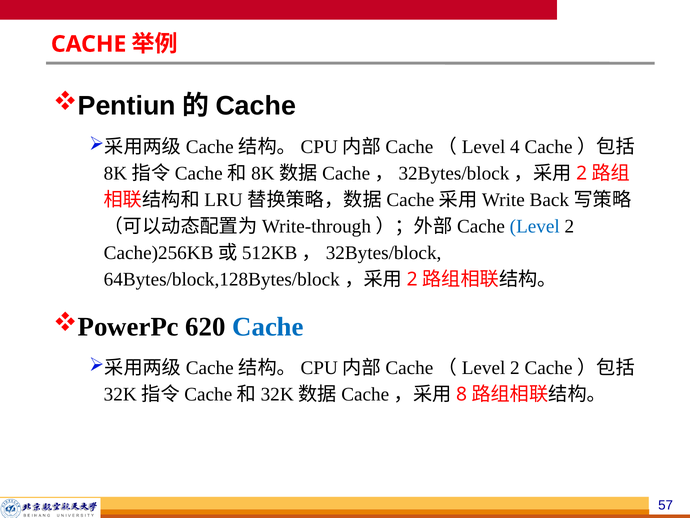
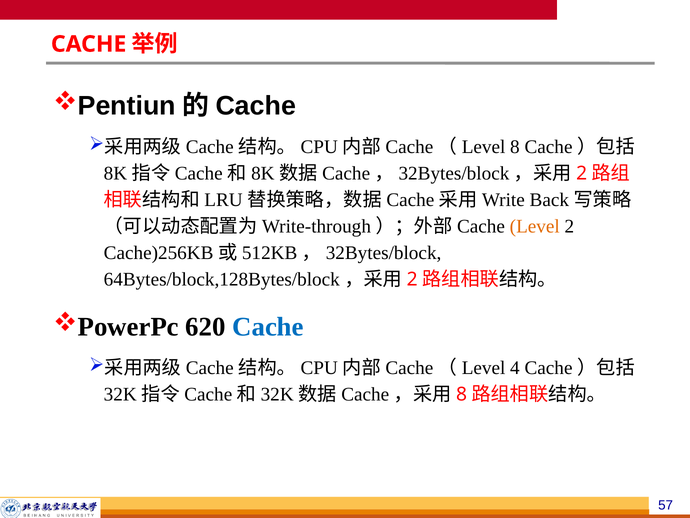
4 at (515, 147): 4 -> 8
Level colour: blue -> orange
2 at (515, 368): 2 -> 4
